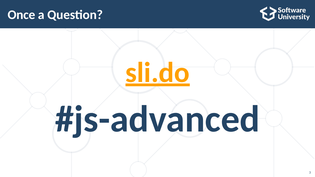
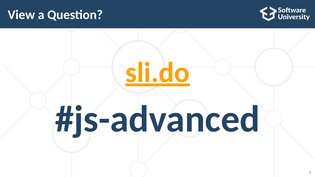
Once: Once -> View
